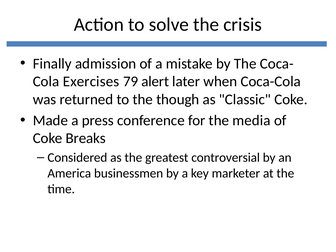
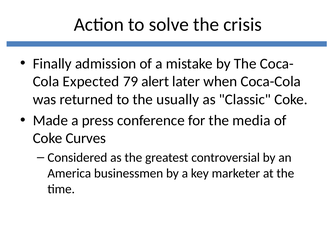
Exercises: Exercises -> Expected
though: though -> usually
Breaks: Breaks -> Curves
